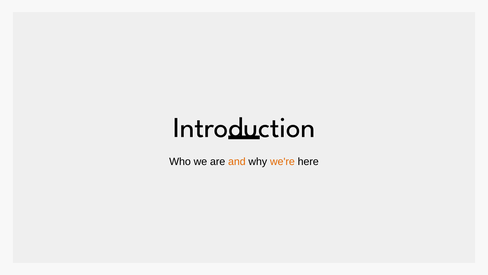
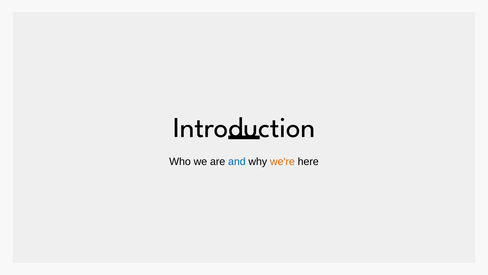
and colour: orange -> blue
